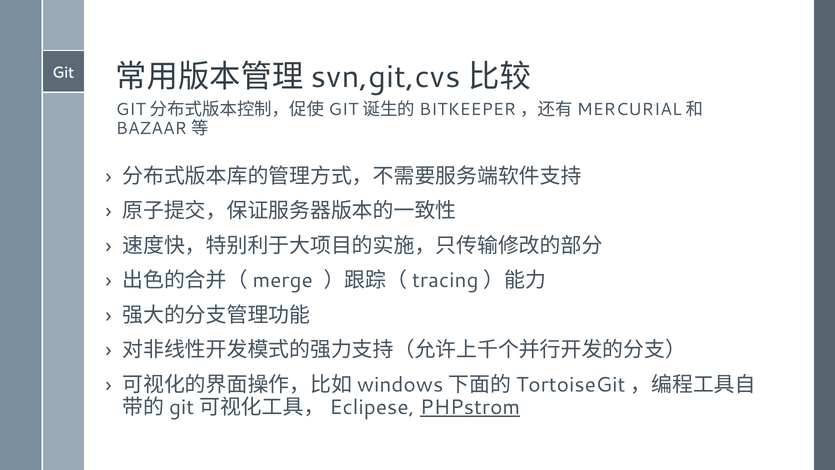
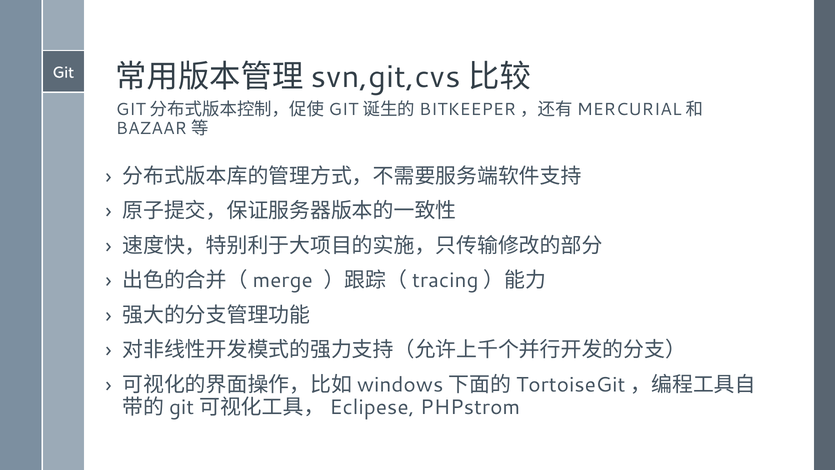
PHPstrom underline: present -> none
